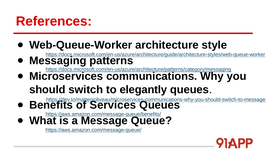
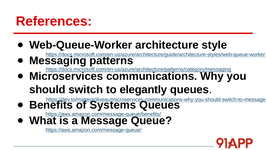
Services: Services -> Systems
